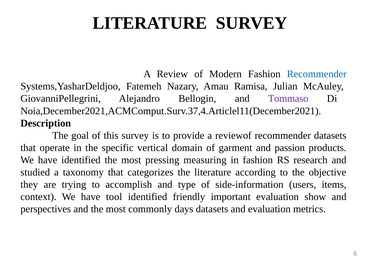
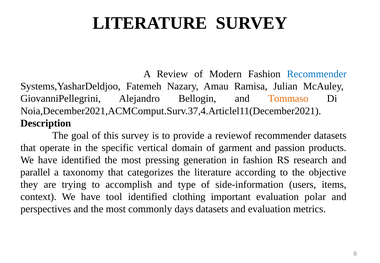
Tommaso colour: purple -> orange
measuring: measuring -> generation
studied: studied -> parallel
friendly: friendly -> clothing
show: show -> polar
